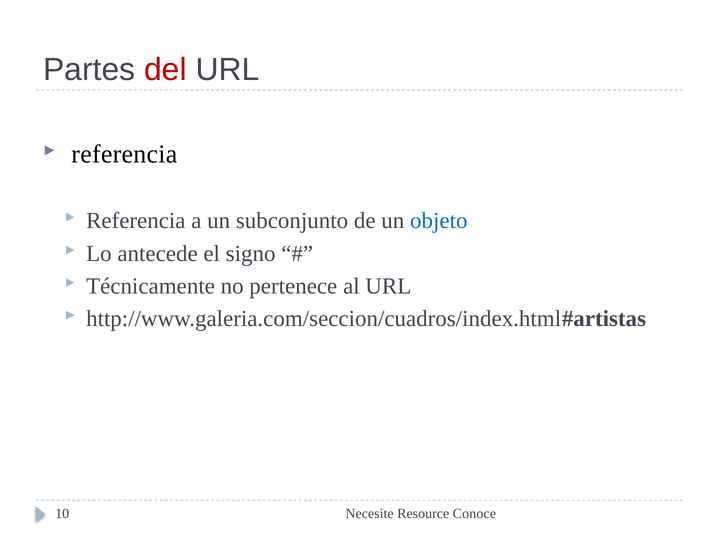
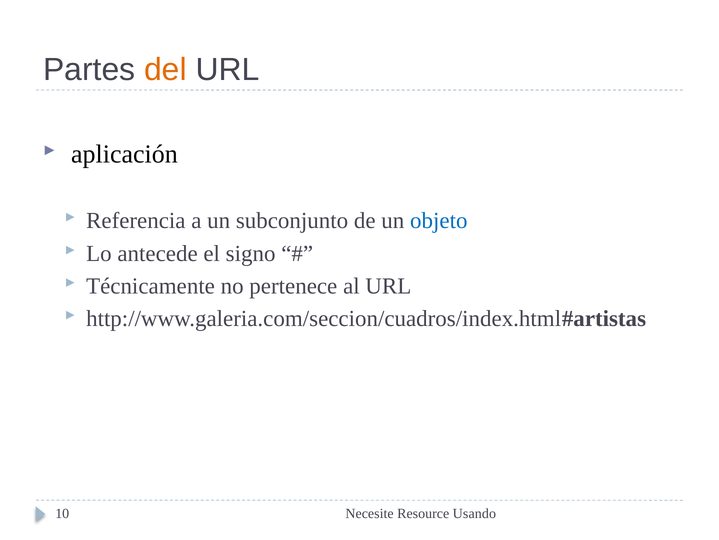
del colour: red -> orange
referencia at (124, 154): referencia -> aplicación
Conoce: Conoce -> Usando
